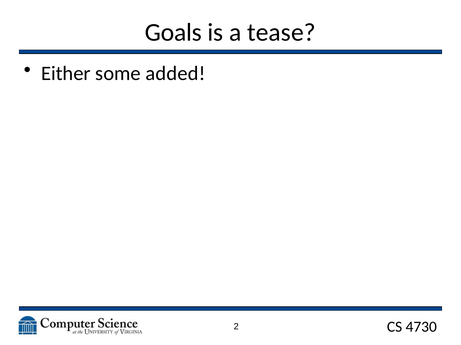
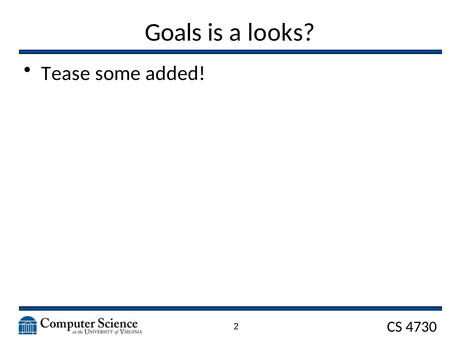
tease: tease -> looks
Either: Either -> Tease
